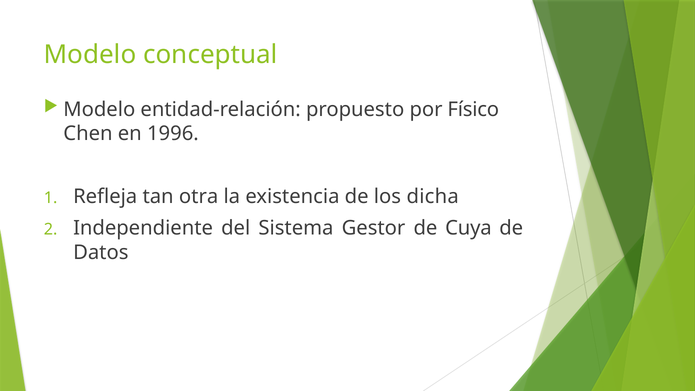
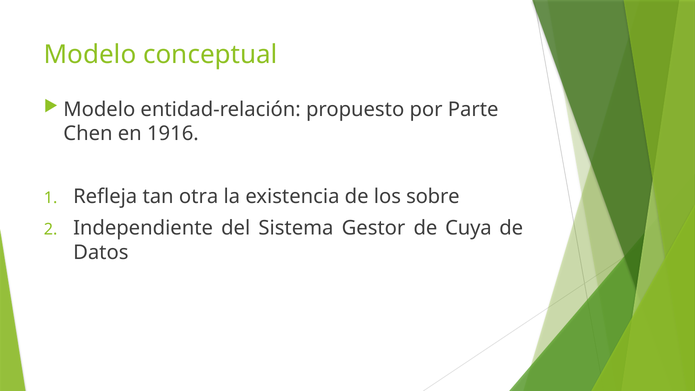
Físico: Físico -> Parte
1996: 1996 -> 1916
dicha: dicha -> sobre
